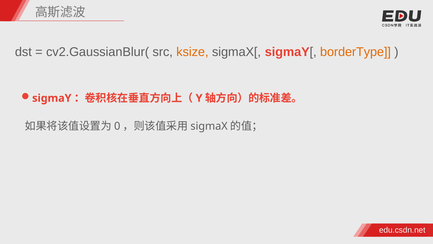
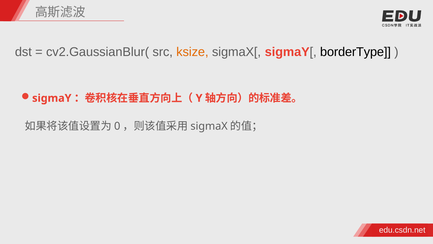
borderType colour: orange -> black
